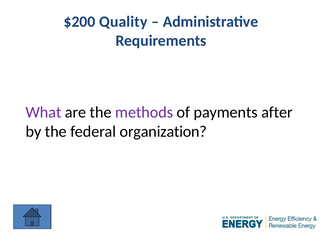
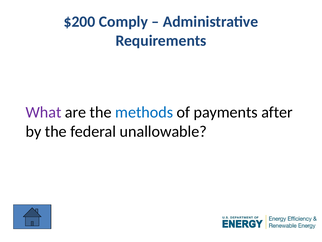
Quality: Quality -> Comply
methods colour: purple -> blue
organization: organization -> unallowable
